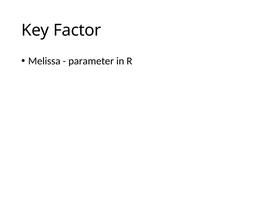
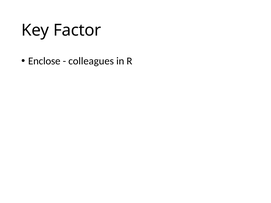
Melissa: Melissa -> Enclose
parameter: parameter -> colleagues
